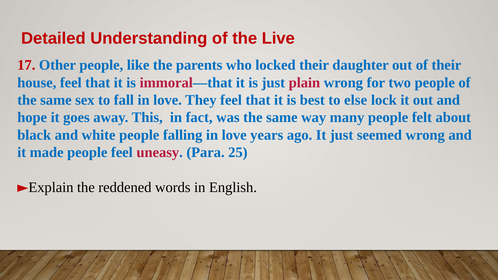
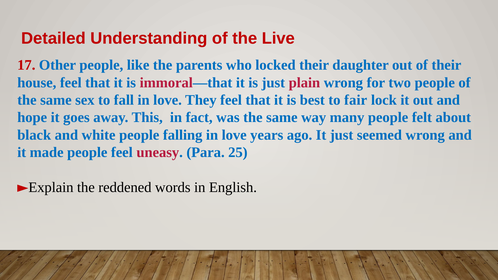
else: else -> fair
